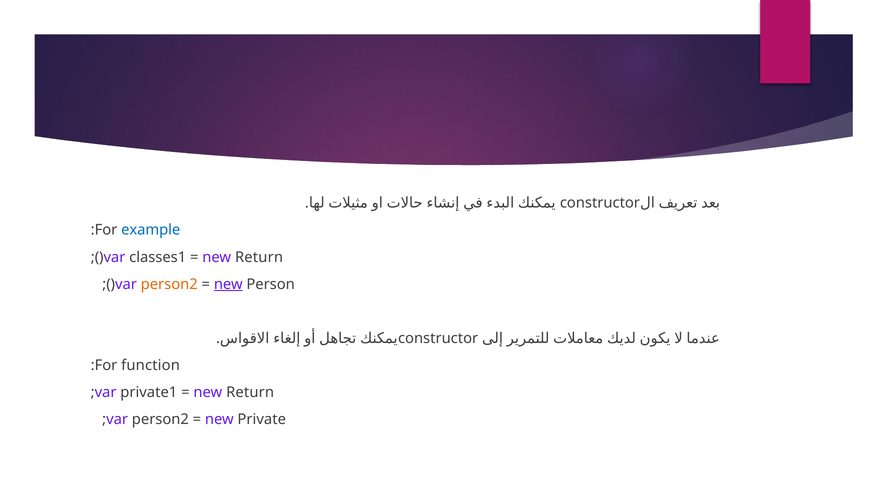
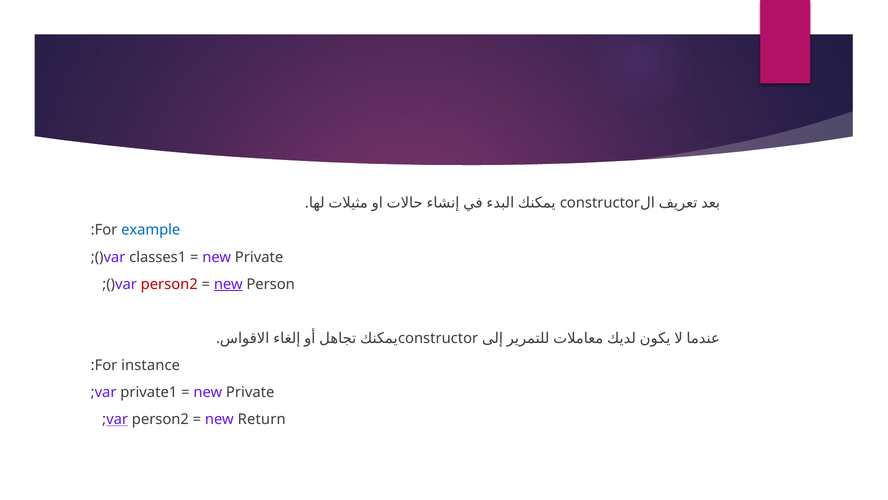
Return at (259, 257): Return -> Private
person2 at (169, 284) colour: orange -> red
function: function -> instance
Return at (250, 392): Return -> Private
var at (117, 419) underline: none -> present
Private: Private -> Return
